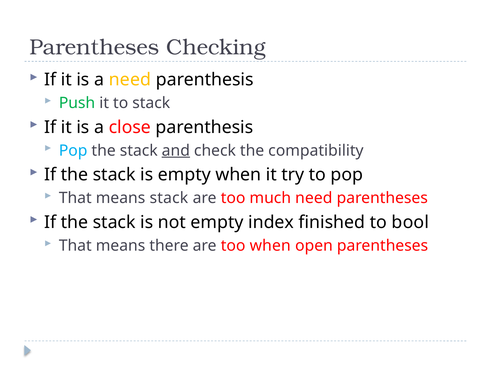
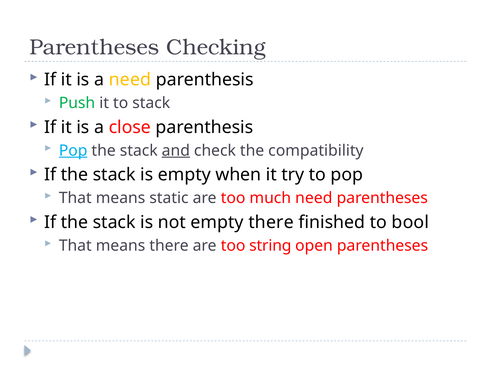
Pop at (73, 151) underline: none -> present
means stack: stack -> static
empty index: index -> there
too when: when -> string
